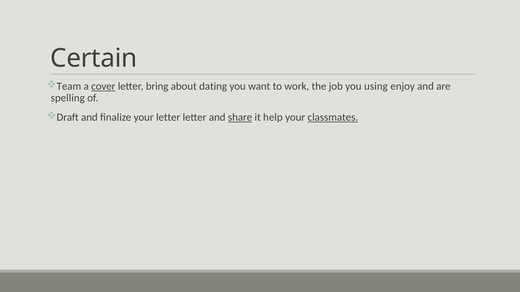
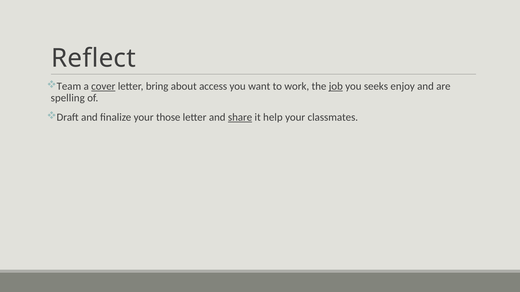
Certain: Certain -> Reflect
dating: dating -> access
job underline: none -> present
using: using -> seeks
your letter: letter -> those
classmates underline: present -> none
